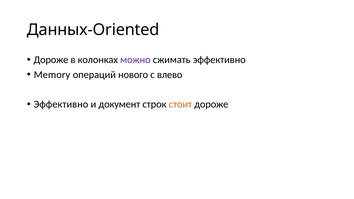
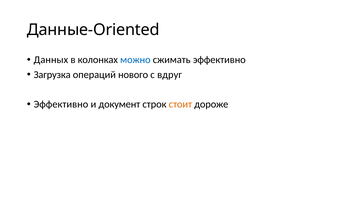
Данных-Oriented: Данных-Oriented -> Данные-Oriented
Дороже at (51, 60): Дороже -> Данных
можно colour: purple -> blue
Memory: Memory -> Загрузка
влево: влево -> вдруг
